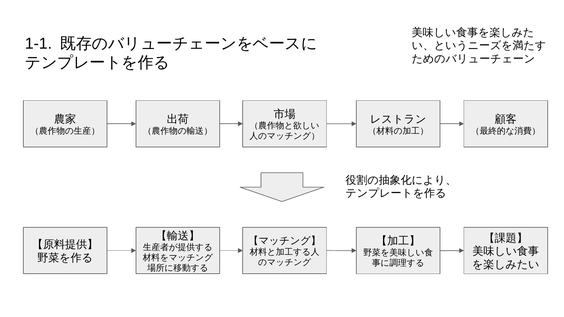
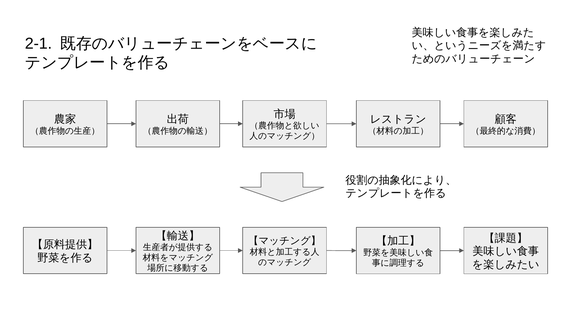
1-1: 1-1 -> 2-1
